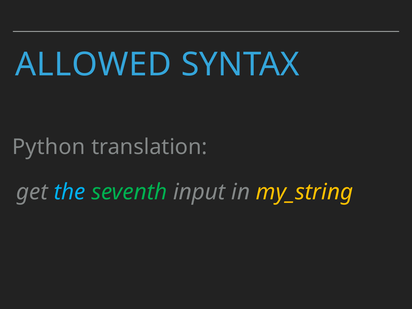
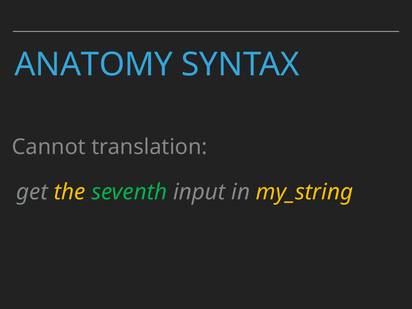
ALLOWED: ALLOWED -> ANATOMY
Python: Python -> Cannot
the colour: light blue -> yellow
